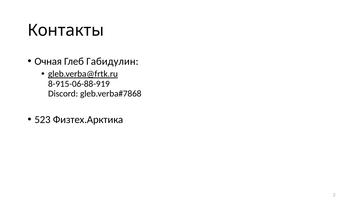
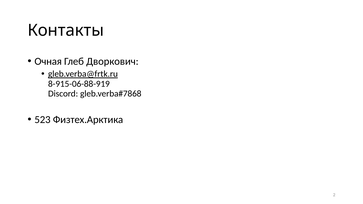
Габидулин: Габидулин -> Дворкович
